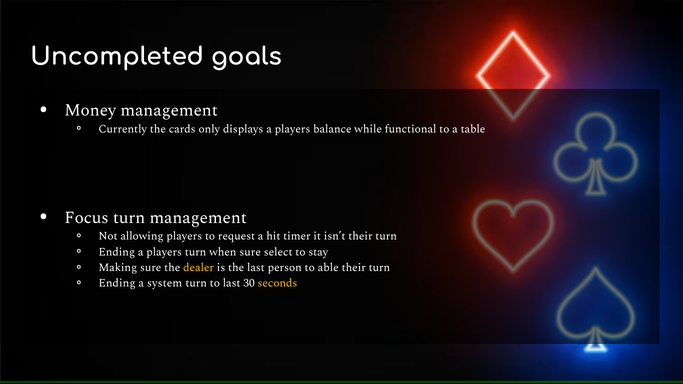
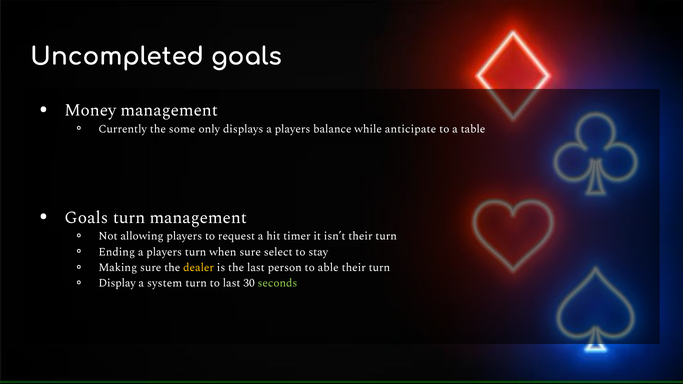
cards: cards -> some
functional: functional -> anticipate
Focus at (86, 218): Focus -> Goals
Ending at (117, 283): Ending -> Display
seconds colour: yellow -> light green
